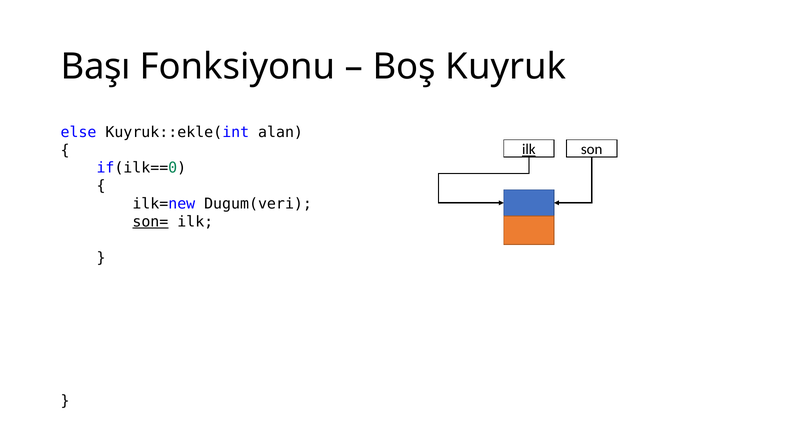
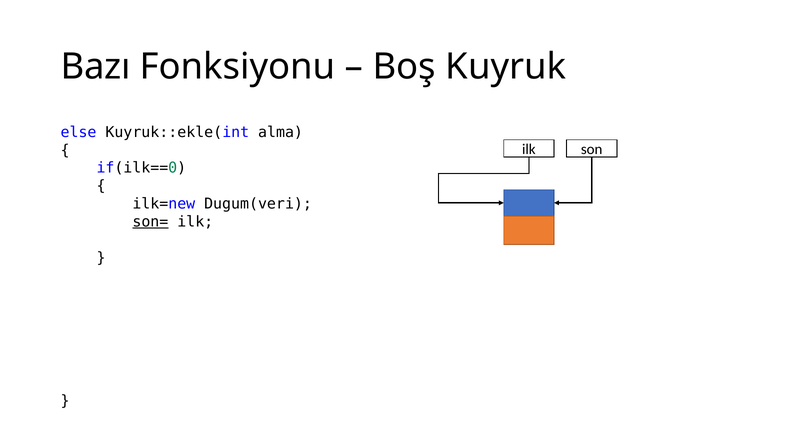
Başı: Başı -> Bazı
alan: alan -> alma
ilk at (529, 149) underline: present -> none
